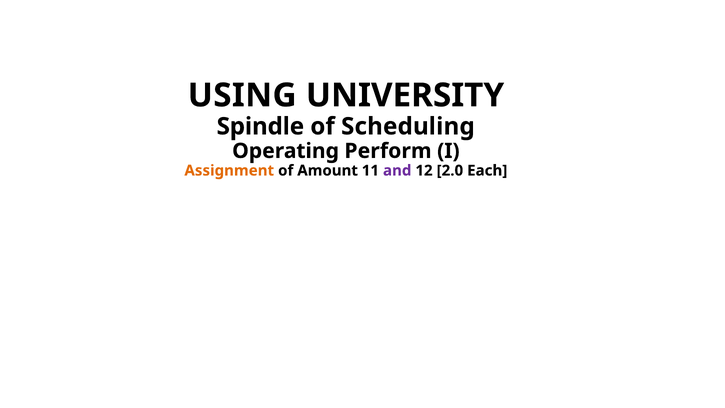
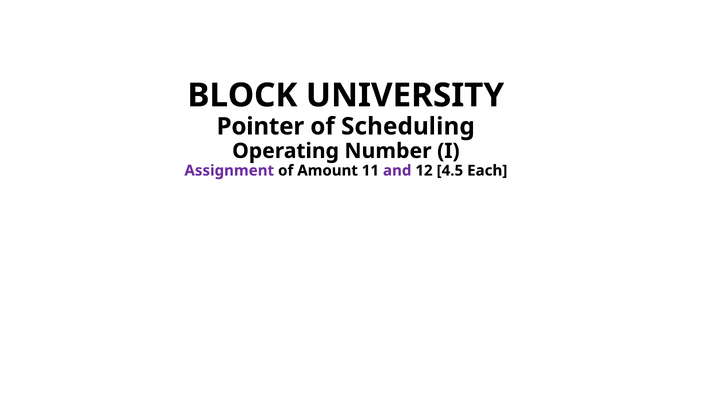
USING: USING -> BLOCK
Spindle: Spindle -> Pointer
Perform: Perform -> Number
Assignment colour: orange -> purple
2.0: 2.0 -> 4.5
